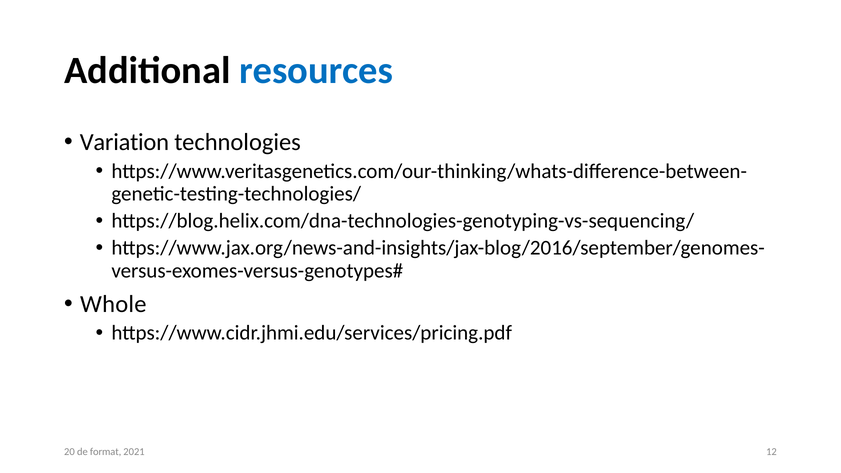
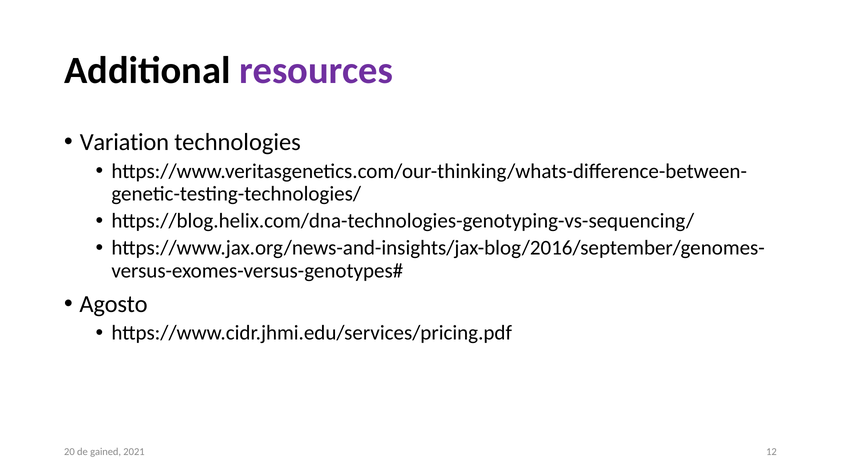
resources colour: blue -> purple
Whole: Whole -> Agosto
format: format -> gained
